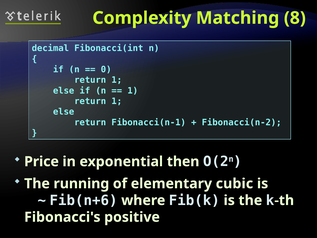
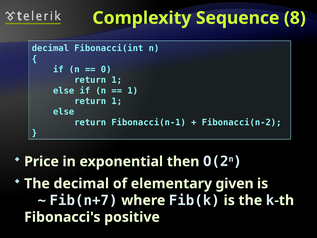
Matching: Matching -> Sequence
The running: running -> decimal
cubic: cubic -> given
Fib(n+6: Fib(n+6 -> Fib(n+7
